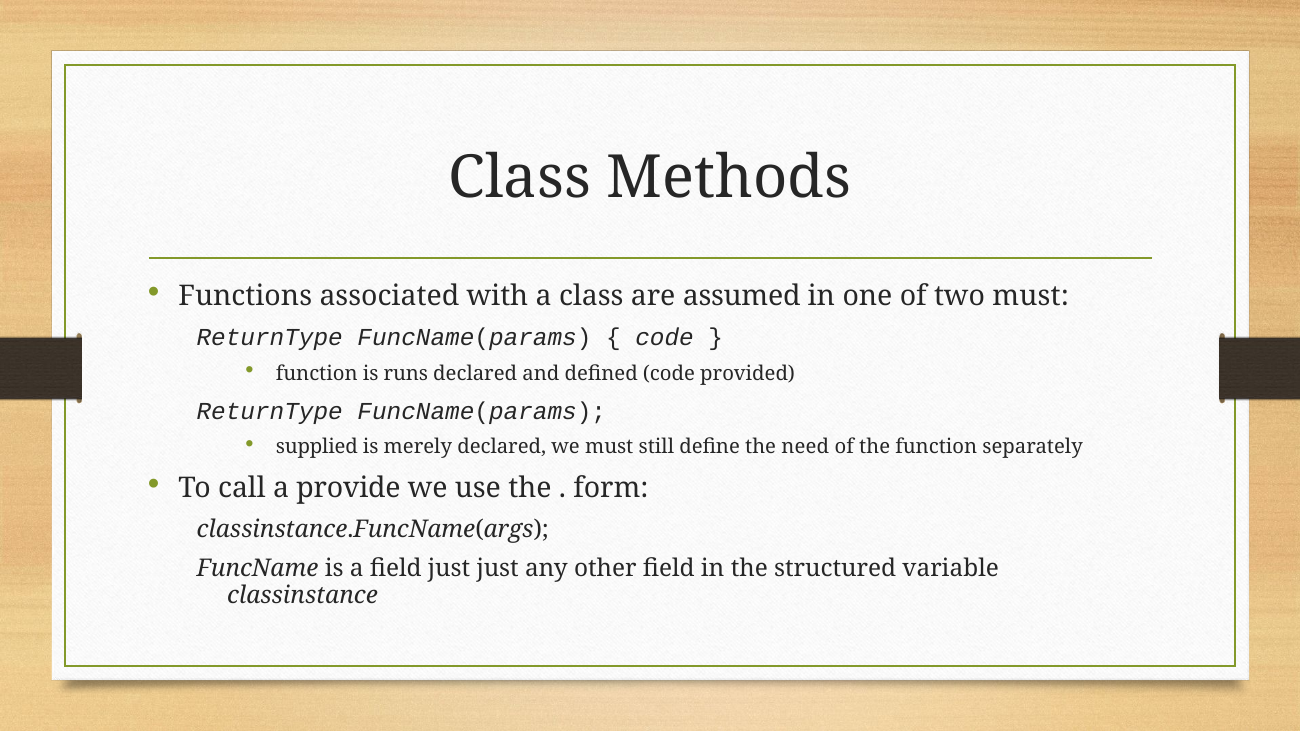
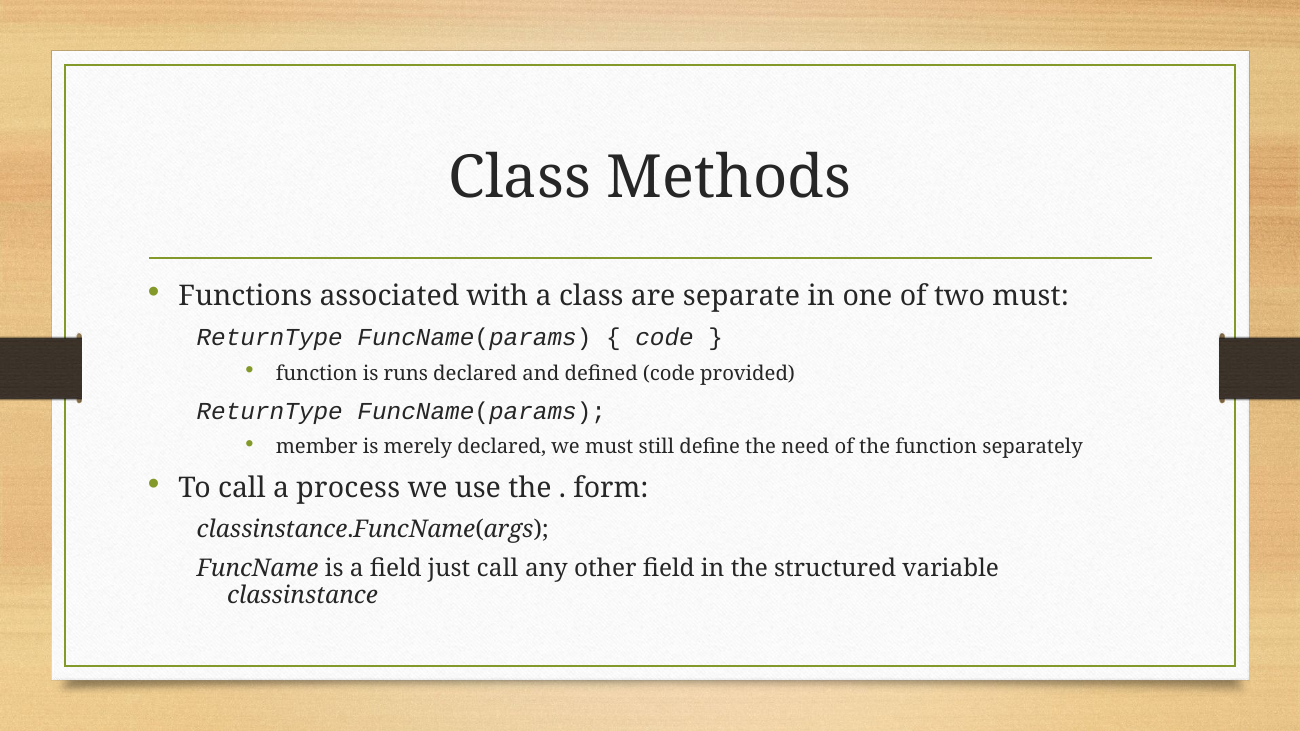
assumed: assumed -> separate
supplied: supplied -> member
provide: provide -> process
just just: just -> call
